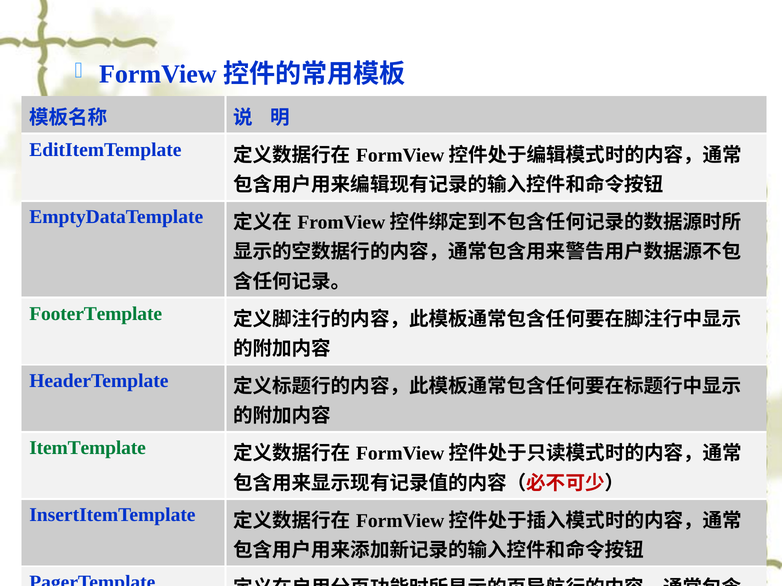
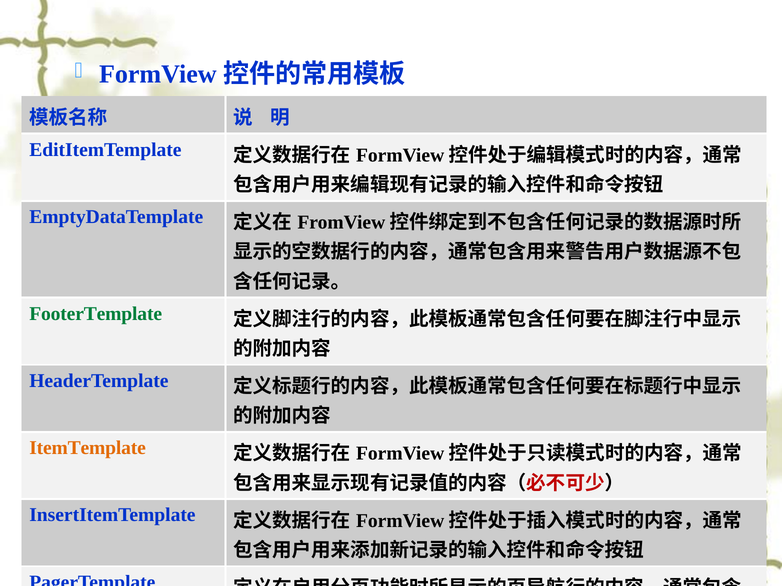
ItemTemplate colour: green -> orange
